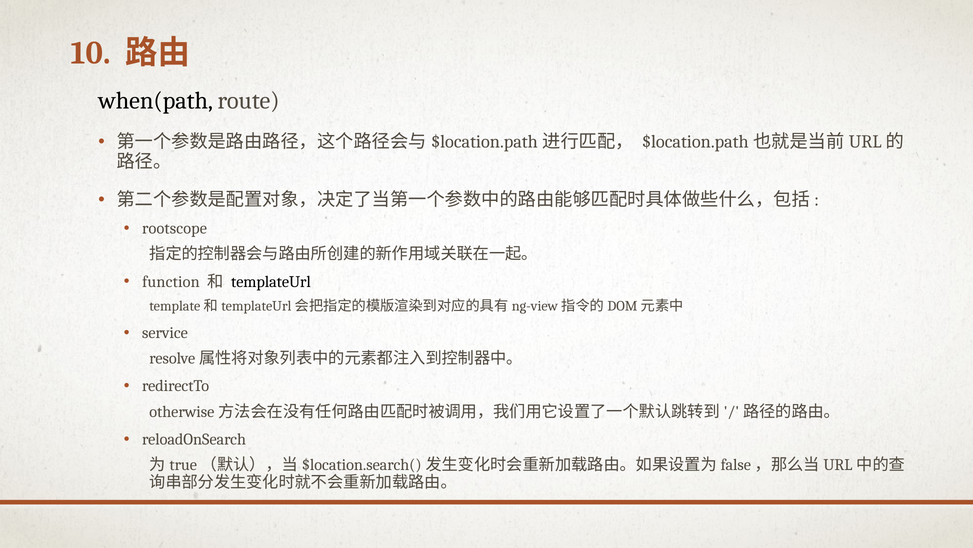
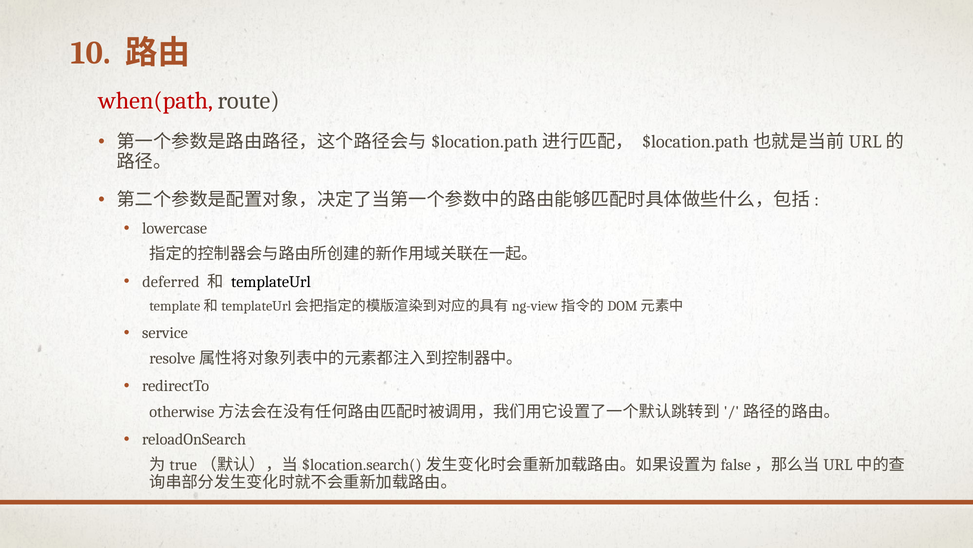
when(path colour: black -> red
rootscope: rootscope -> lowercase
function: function -> deferred
